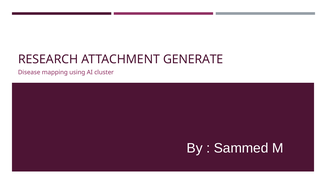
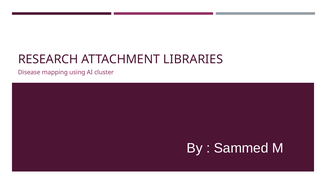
GENERATE: GENERATE -> LIBRARIES
